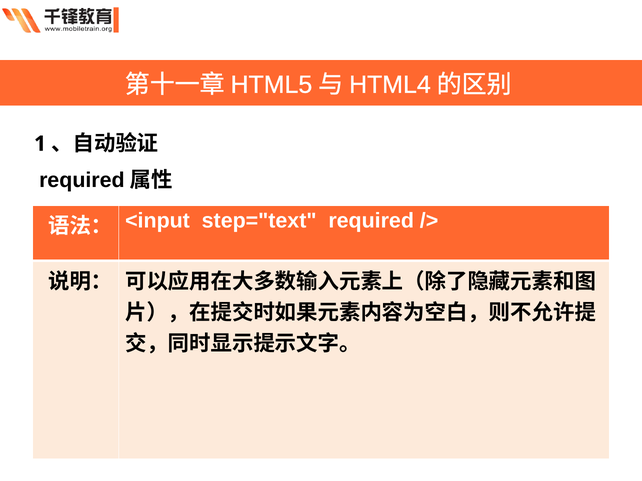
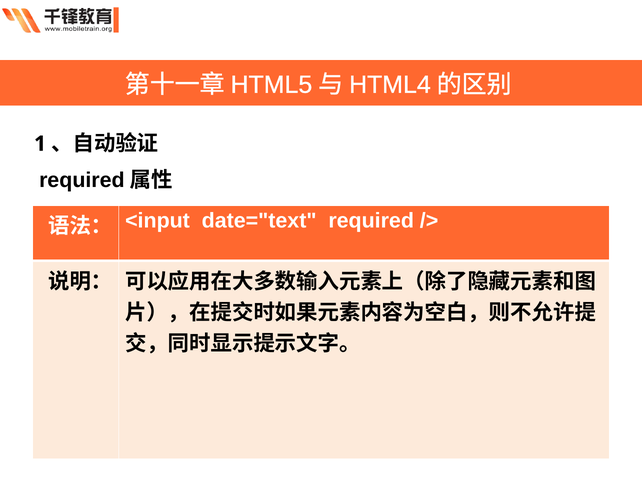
step="text: step="text -> date="text
